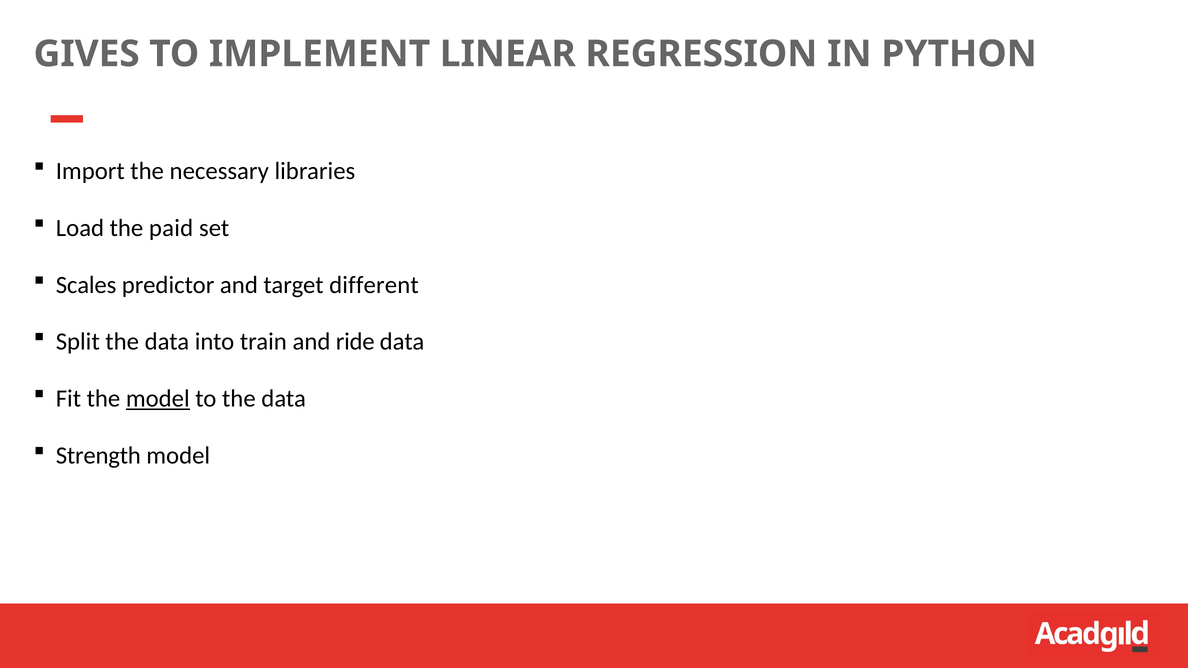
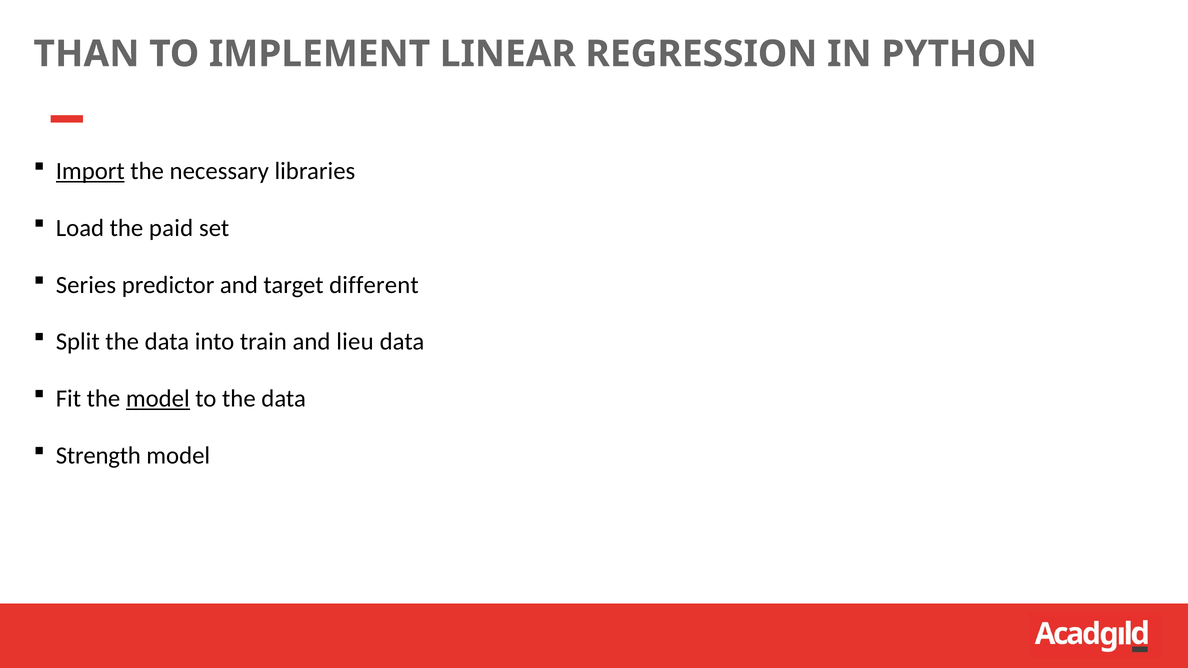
GIVES: GIVES -> THAN
Import underline: none -> present
Scales: Scales -> Series
ride: ride -> lieu
